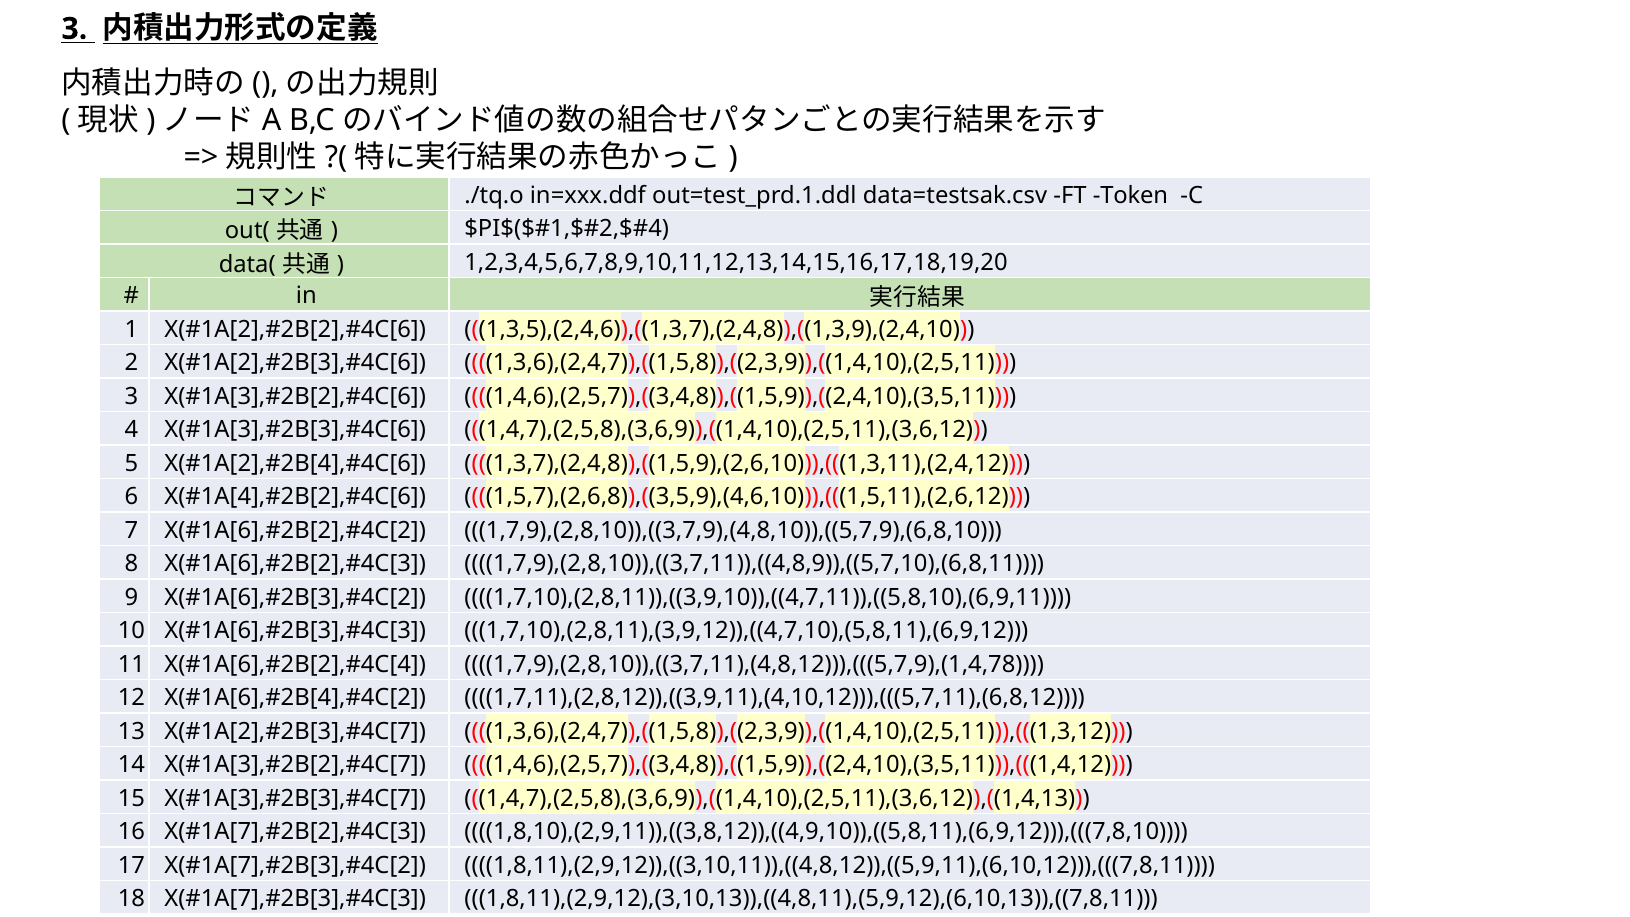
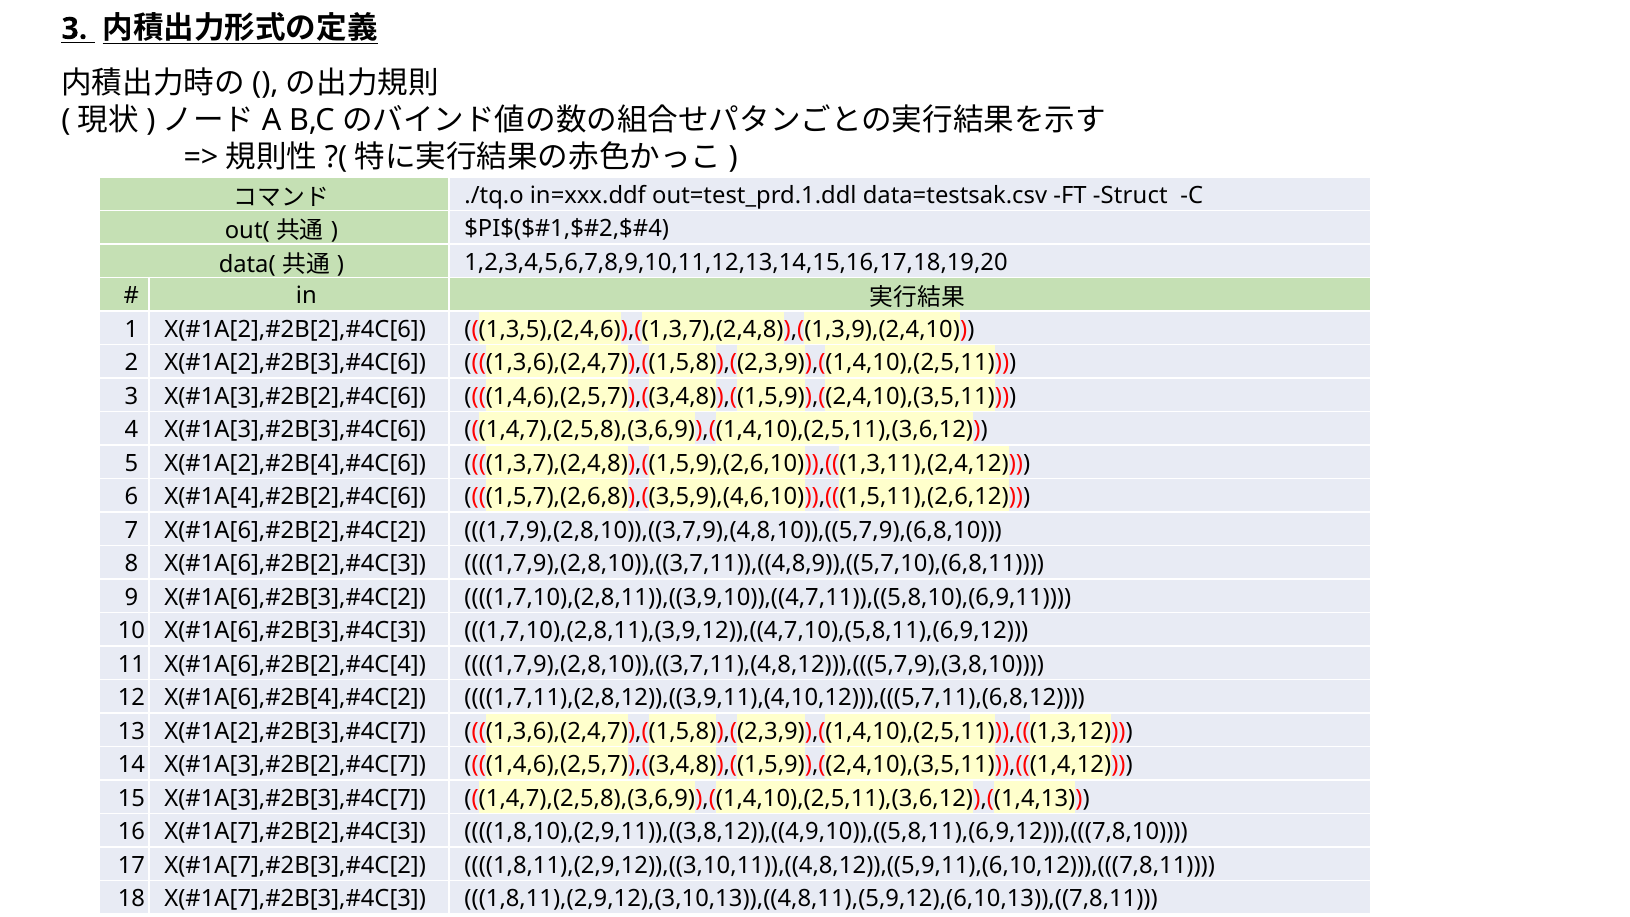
Token: Token -> Struct
1,7,9),(2,8,10)),((3,7,11),(4,8,12))),(((5,7,9),(1,4,78: 1,7,9),(2,8,10)),((3,7,11),(4,8,12))),(((5,7,9),(1,4,78 -> 1,7,9),(2,8,10)),((3,7,11),(4,8,12))),(((5,7,9),(3,8,10
